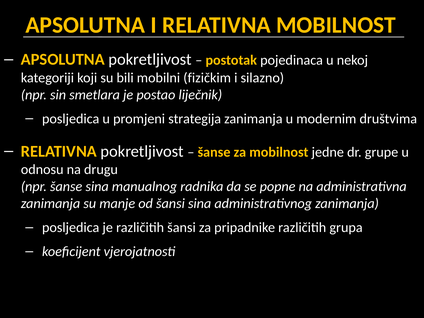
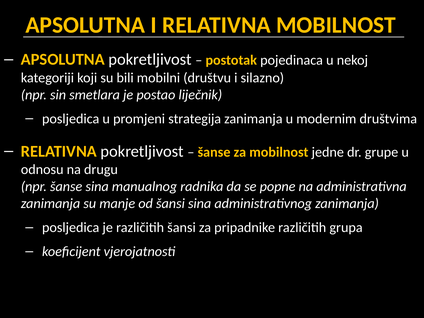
fizičkim: fizičkim -> društvu
